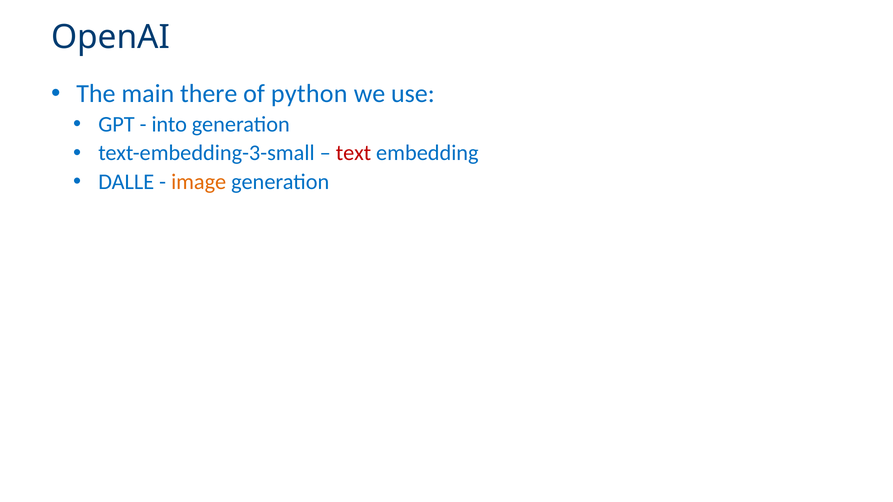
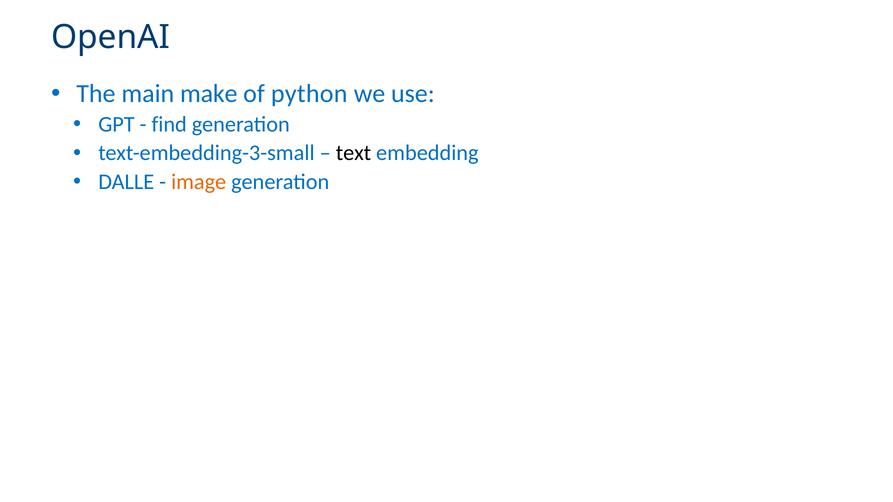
there: there -> make
into: into -> find
text colour: red -> black
